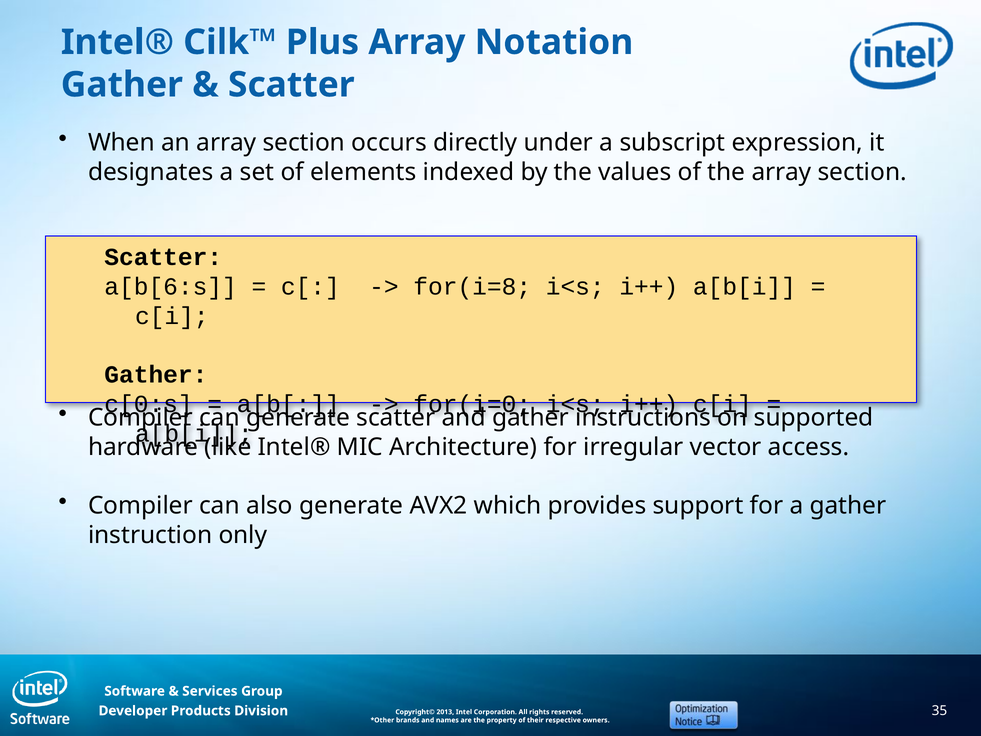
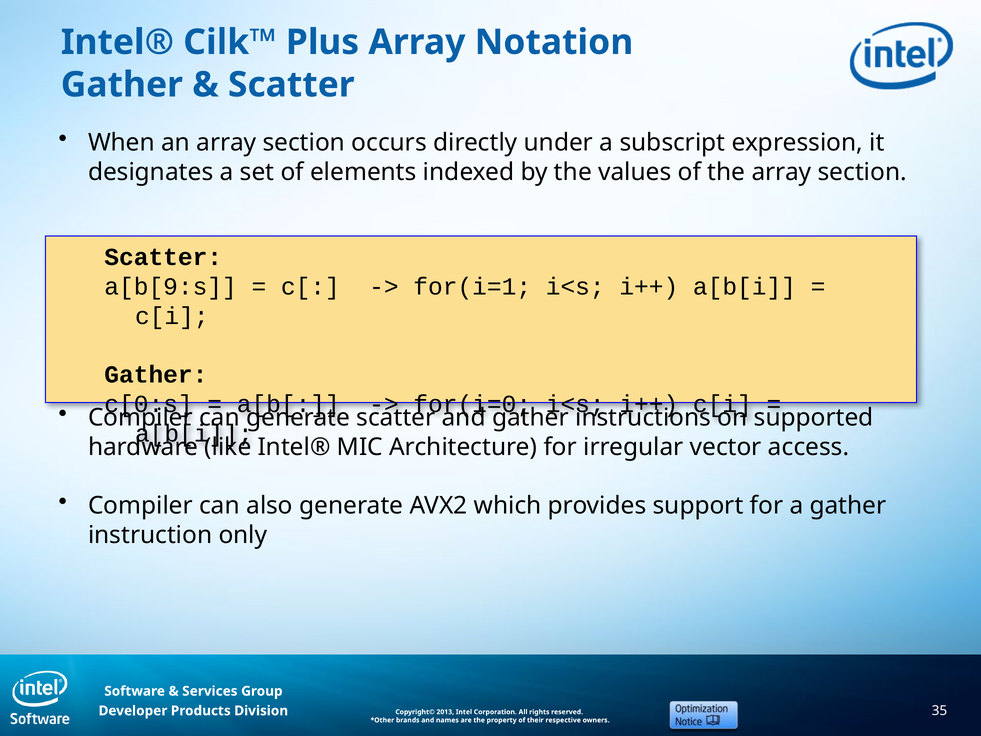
a[b[6:s: a[b[6:s -> a[b[9:s
for(i=8: for(i=8 -> for(i=1
